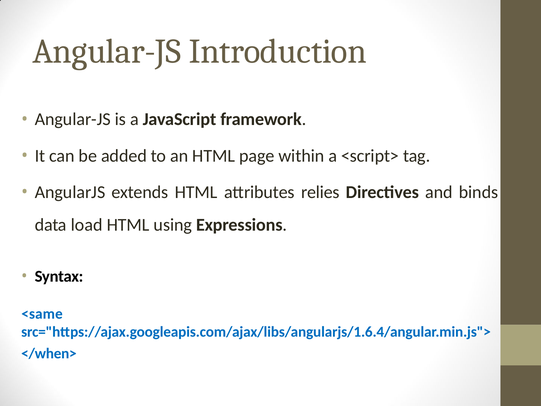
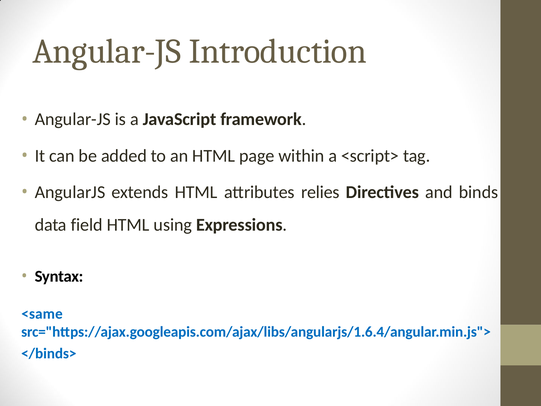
load: load -> field
</when>: </when> -> </binds>
